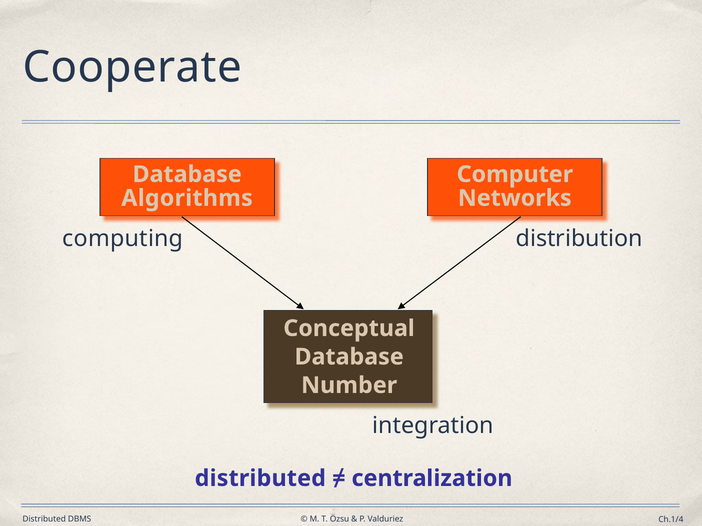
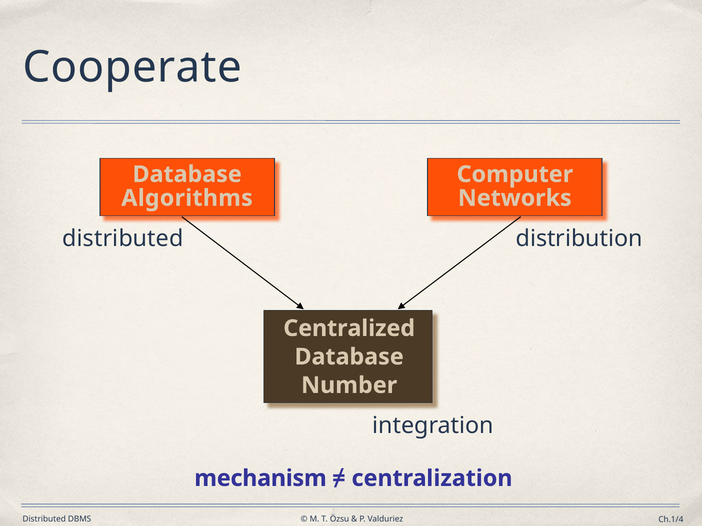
computing at (123, 239): computing -> distributed
Conceptual: Conceptual -> Centralized
distributed at (260, 479): distributed -> mechanism
